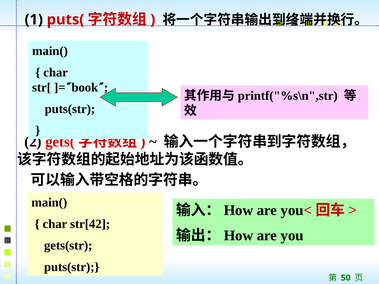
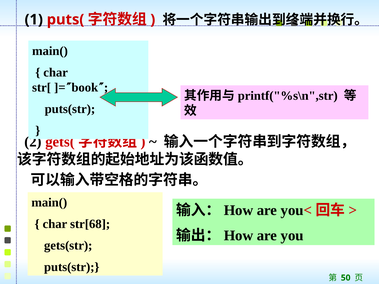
str[42: str[42 -> str[68
